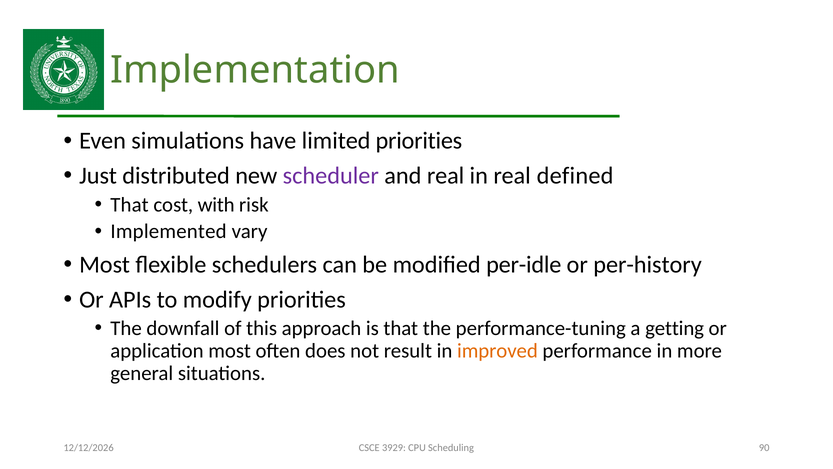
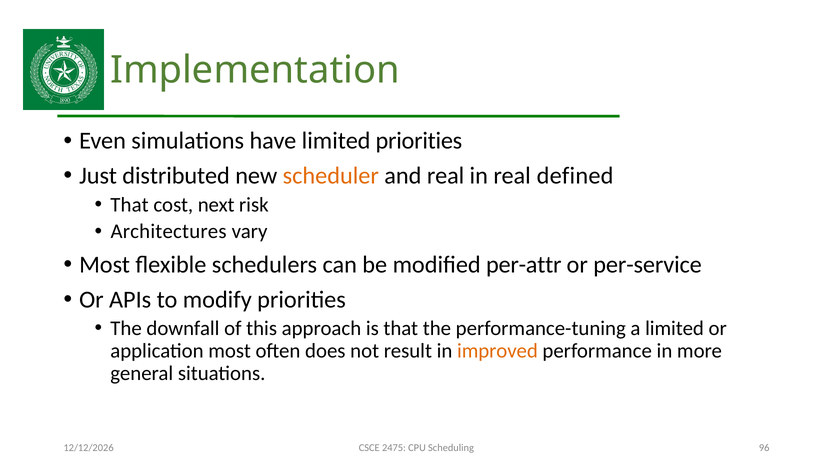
scheduler colour: purple -> orange
with: with -> next
Implemented: Implemented -> Architectures
per-idle: per-idle -> per-attr
per-history: per-history -> per-service
a getting: getting -> limited
3929: 3929 -> 2475
90: 90 -> 96
